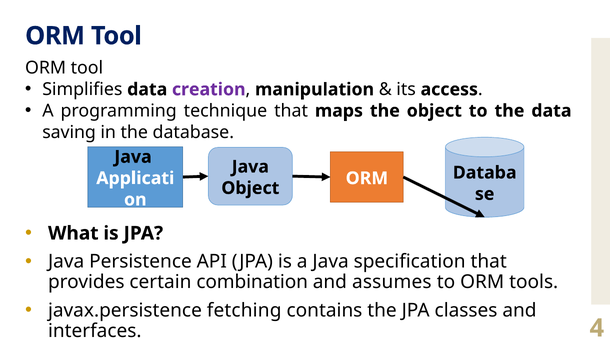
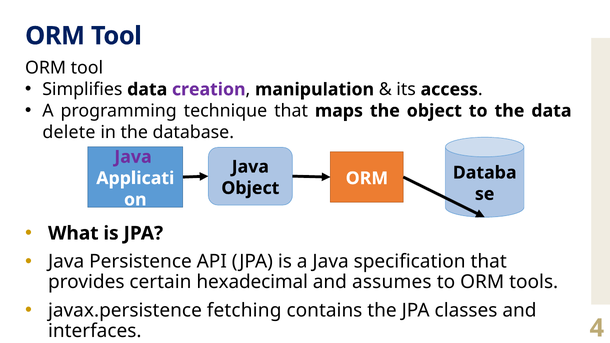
saving: saving -> delete
Java at (133, 157) colour: black -> purple
combination: combination -> hexadecimal
